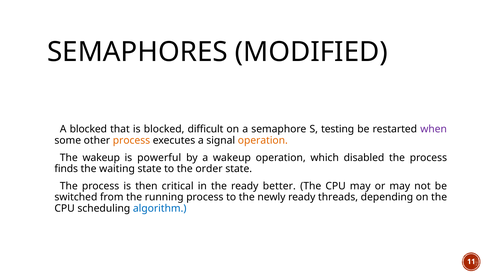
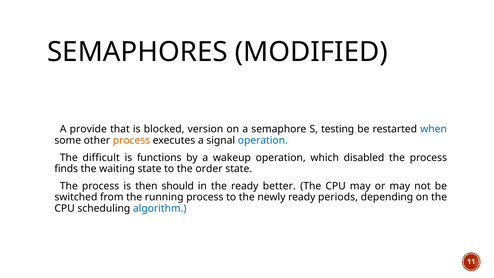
blocked at (88, 129): blocked -> provide
difficult: difficult -> version
when colour: purple -> blue
operation at (263, 140) colour: orange -> blue
wakeup at (101, 158): wakeup -> difficult
powerful: powerful -> functions
critical: critical -> should
threads: threads -> periods
